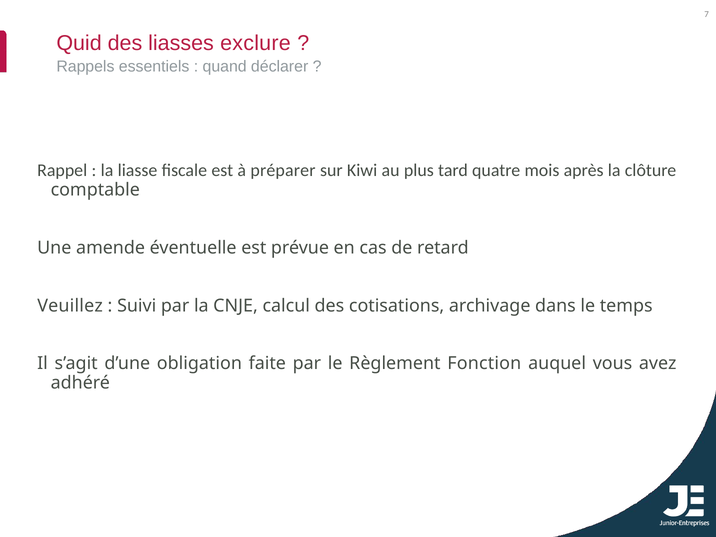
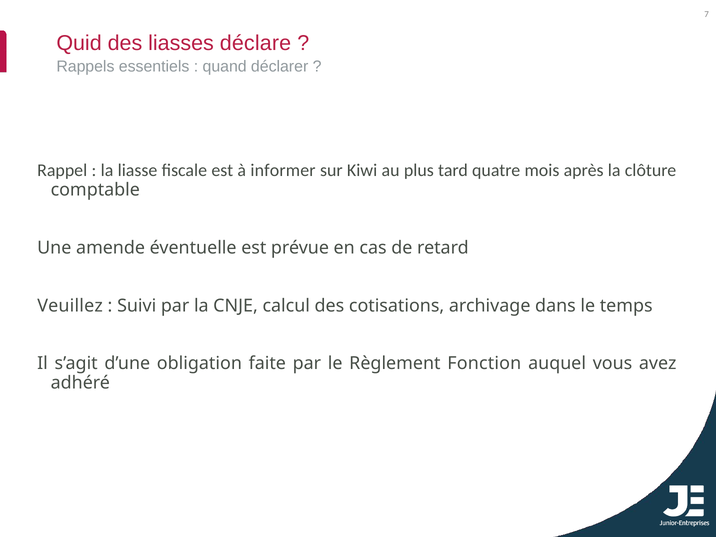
exclure: exclure -> déclare
préparer: préparer -> informer
